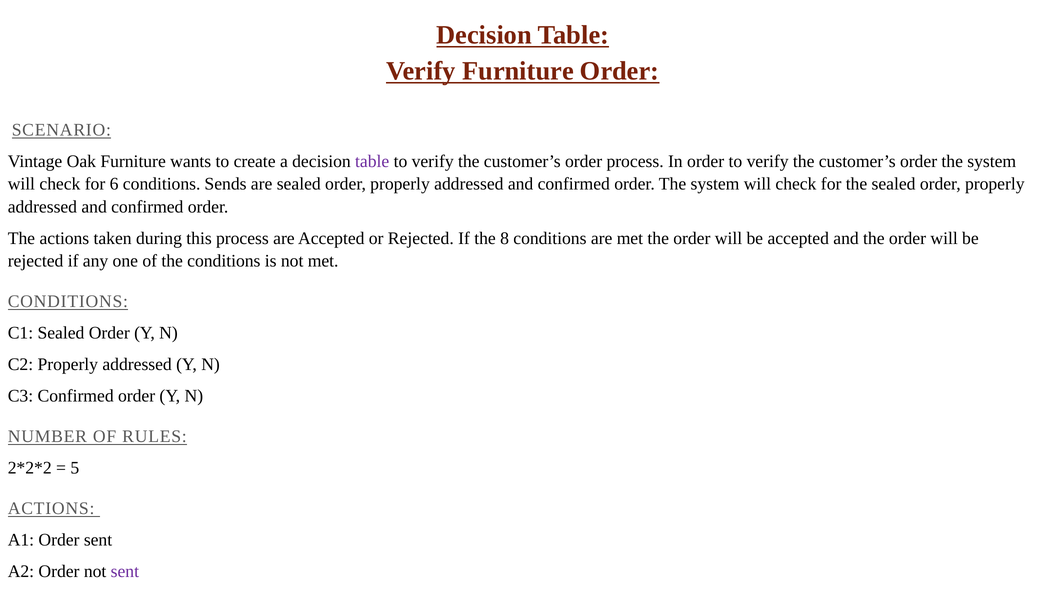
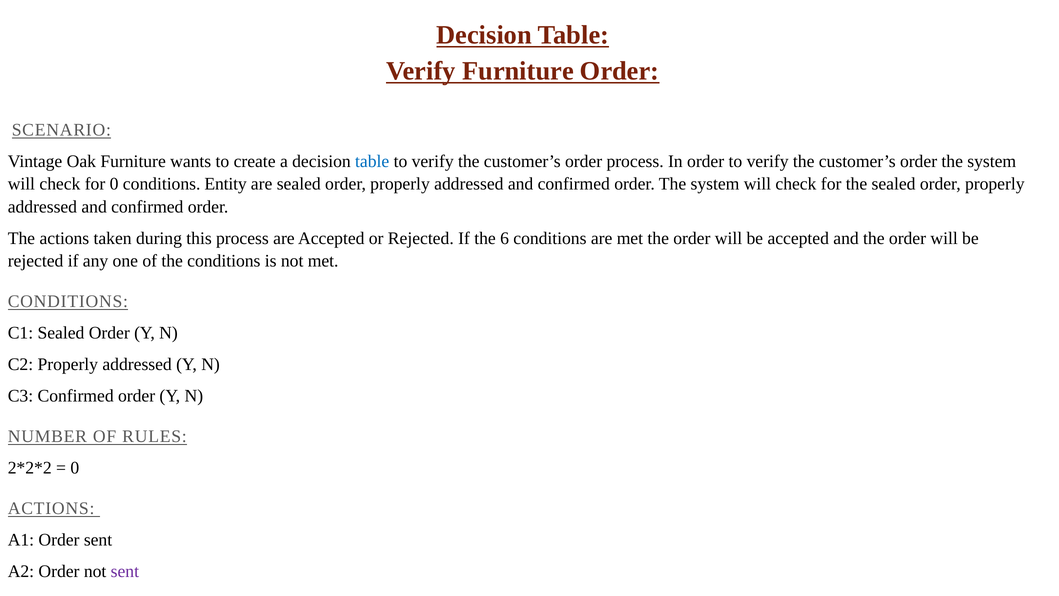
table at (372, 161) colour: purple -> blue
for 6: 6 -> 0
Sends: Sends -> Entity
8: 8 -> 6
5 at (75, 468): 5 -> 0
